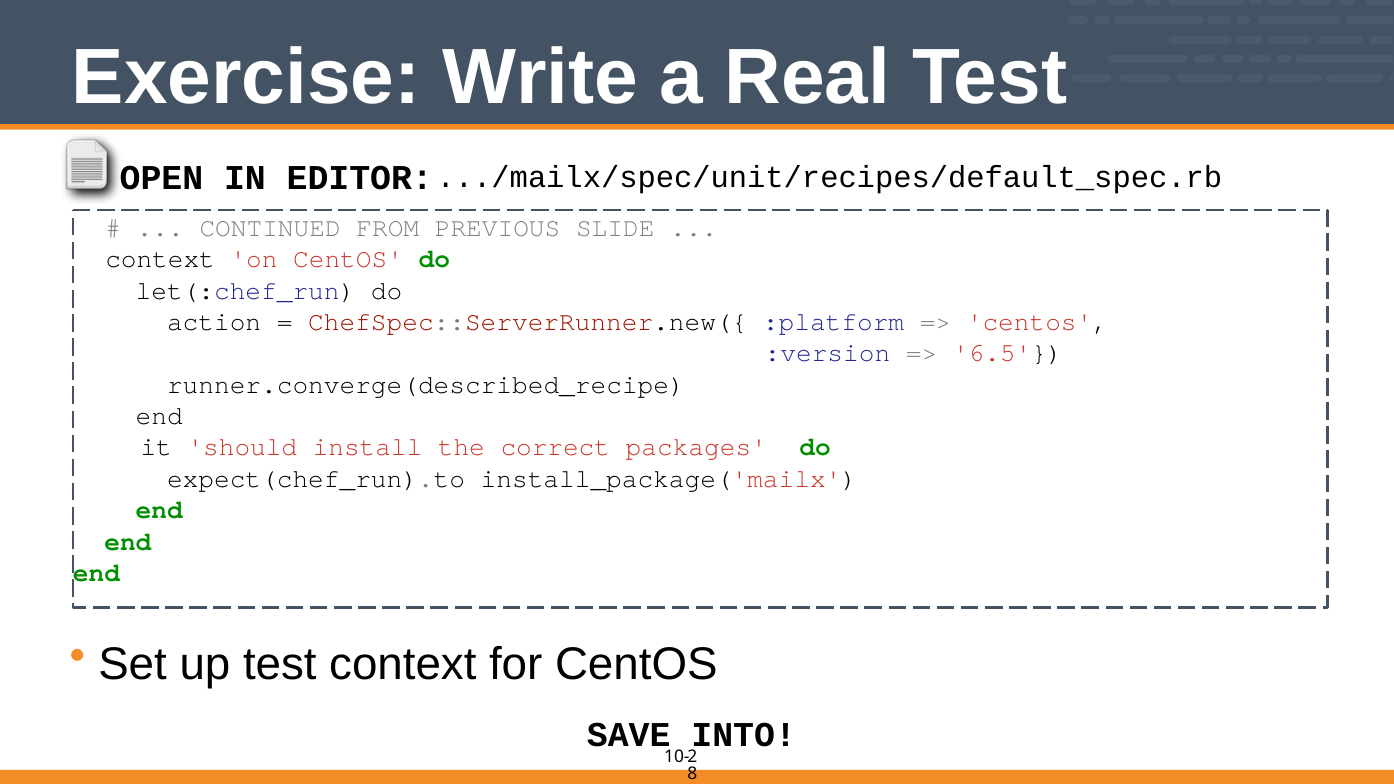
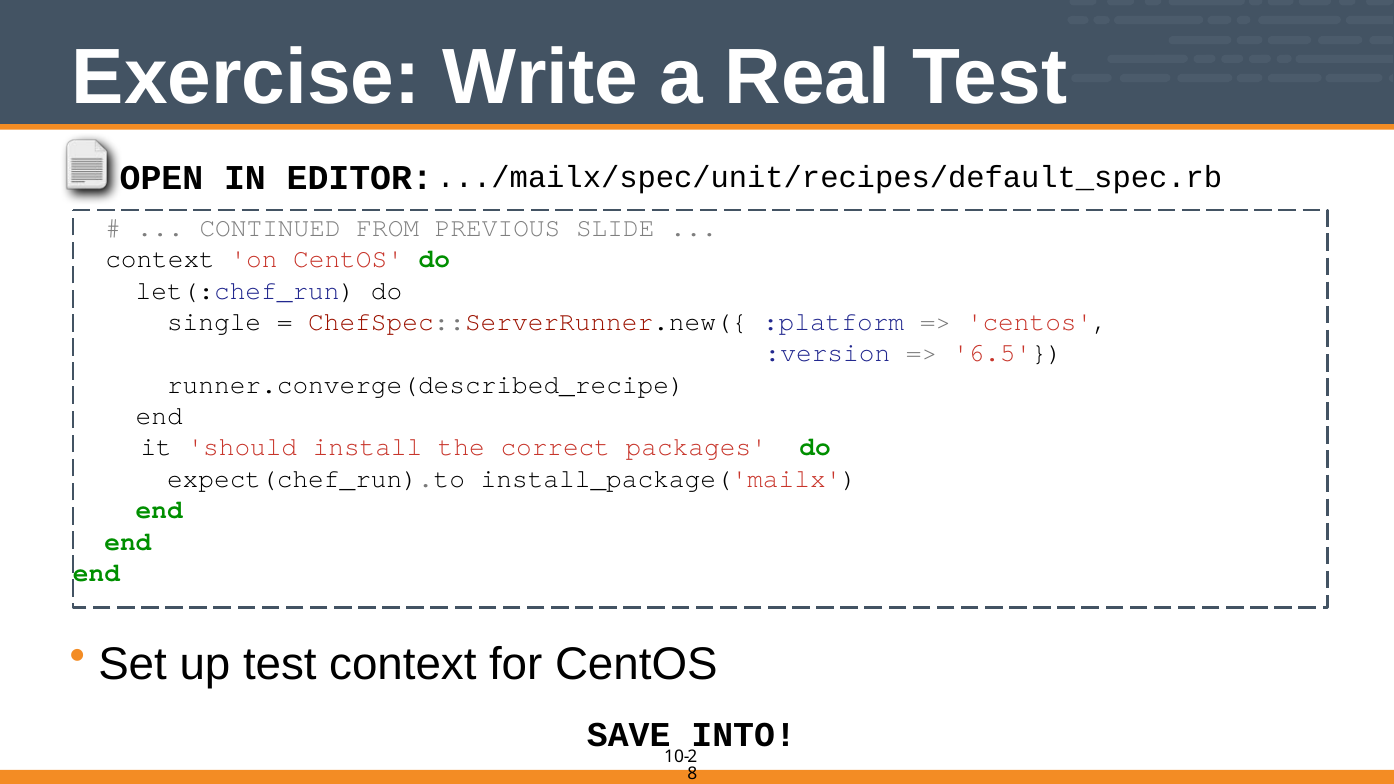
action: action -> single
